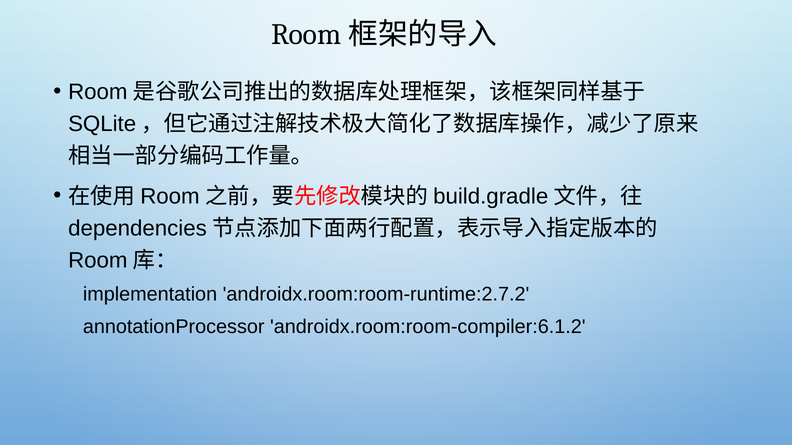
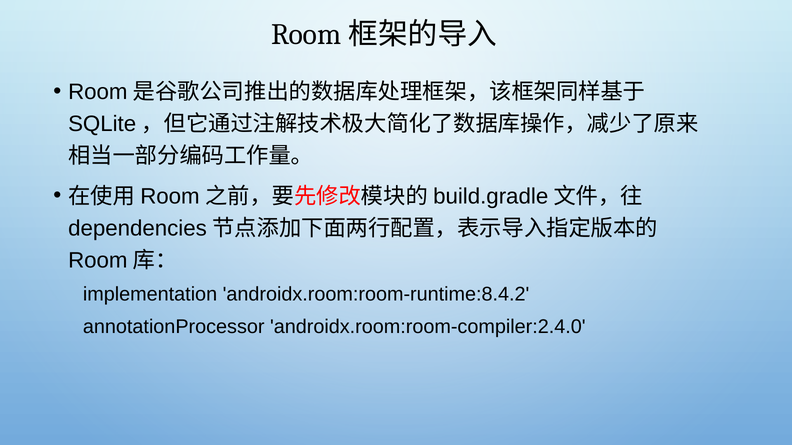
androidx.room:room-runtime:2.7.2: androidx.room:room-runtime:2.7.2 -> androidx.room:room-runtime:8.4.2
androidx.room:room-compiler:6.1.2: androidx.room:room-compiler:6.1.2 -> androidx.room:room-compiler:2.4.0
